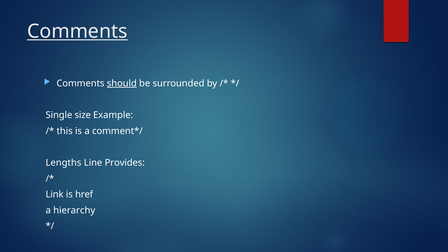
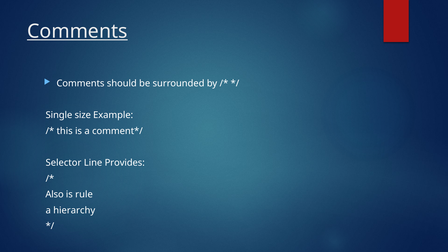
should underline: present -> none
Lengths: Lengths -> Selector
Link: Link -> Also
href: href -> rule
